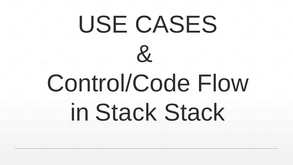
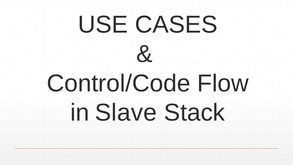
in Stack: Stack -> Slave
